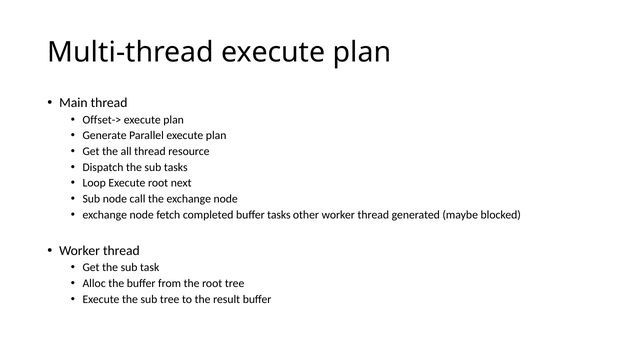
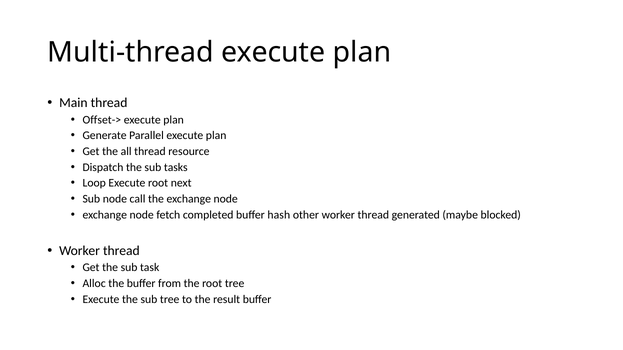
buffer tasks: tasks -> hash
